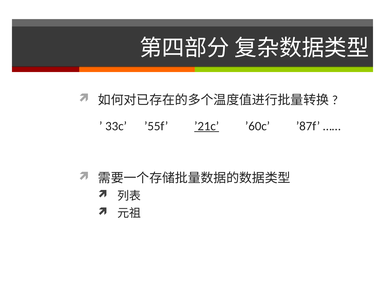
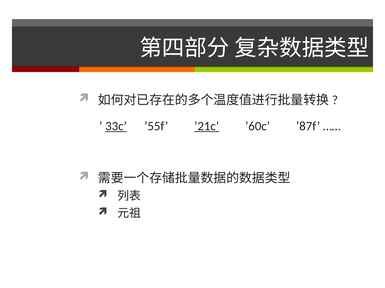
33c underline: none -> present
